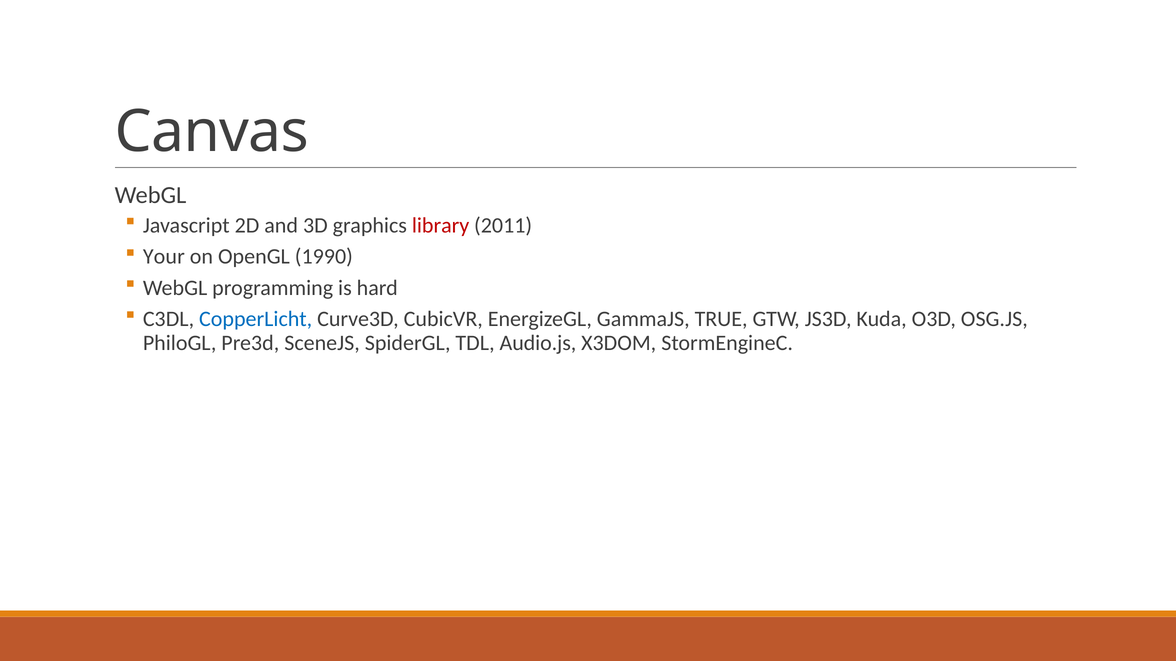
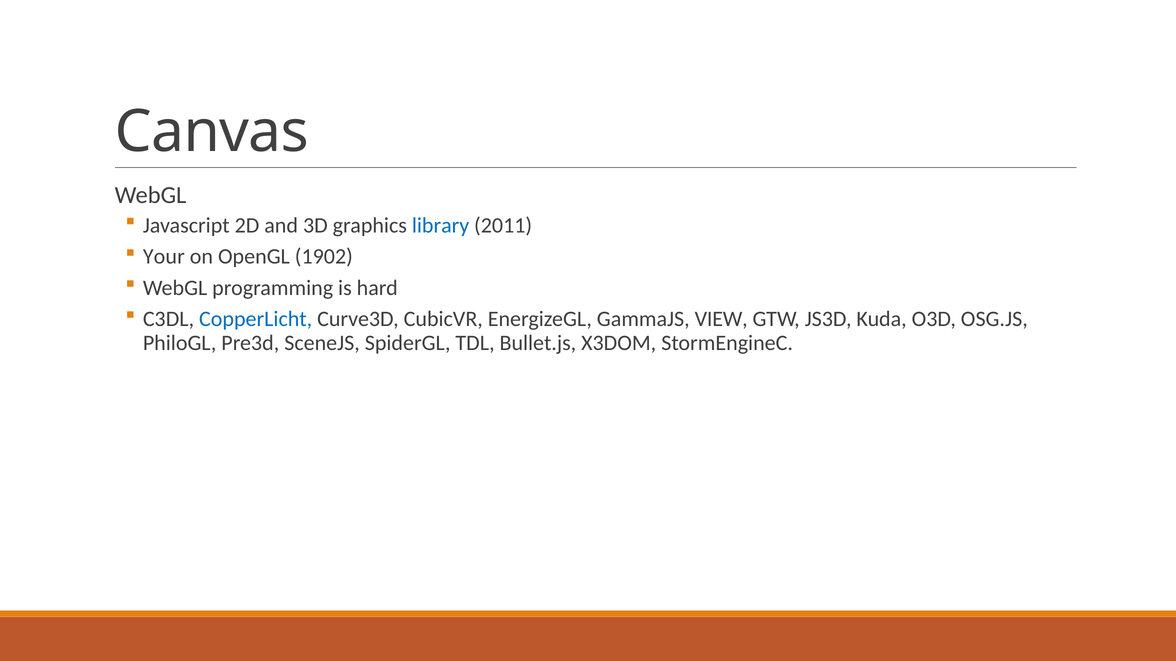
library colour: red -> blue
1990: 1990 -> 1902
TRUE: TRUE -> VIEW
Audio.js: Audio.js -> Bullet.js
